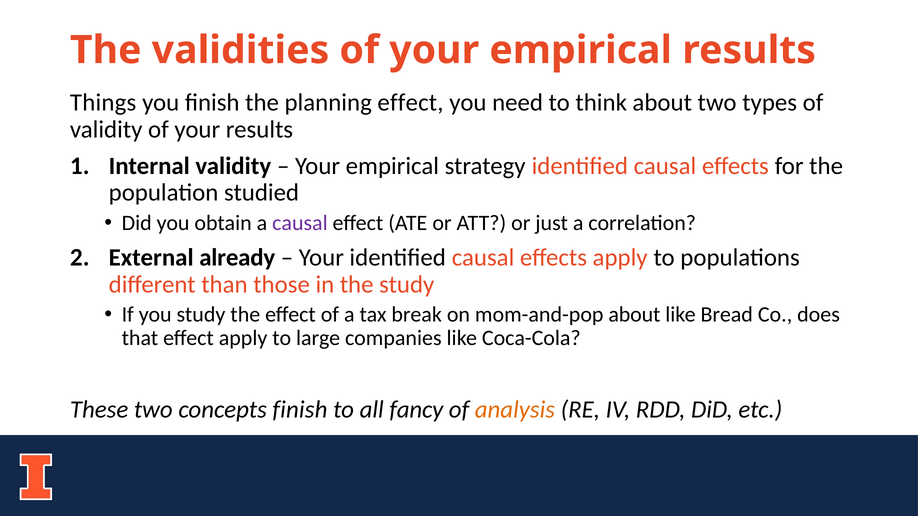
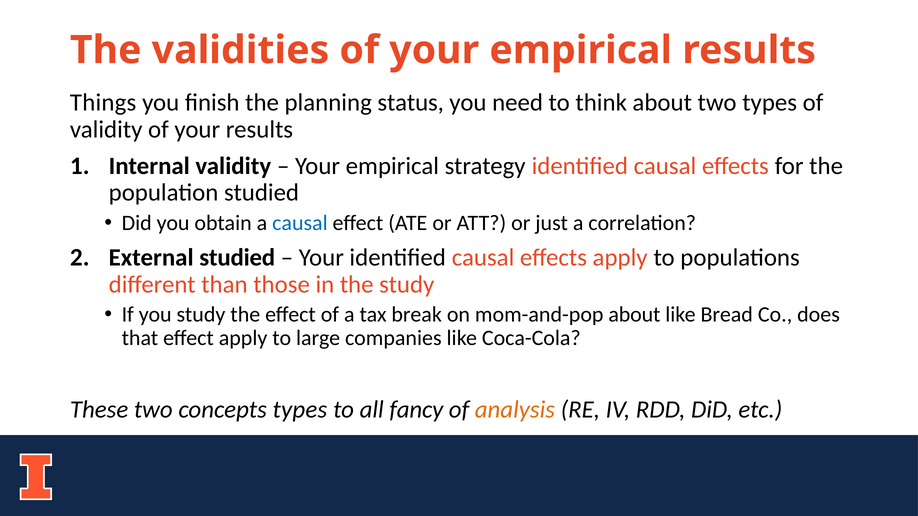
planning effect: effect -> status
causal at (300, 223) colour: purple -> blue
External already: already -> studied
concepts finish: finish -> types
